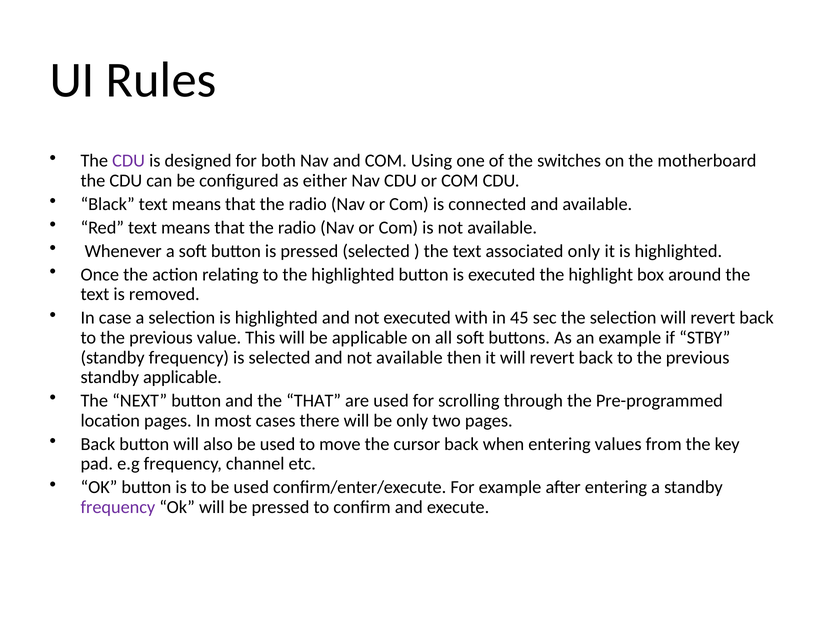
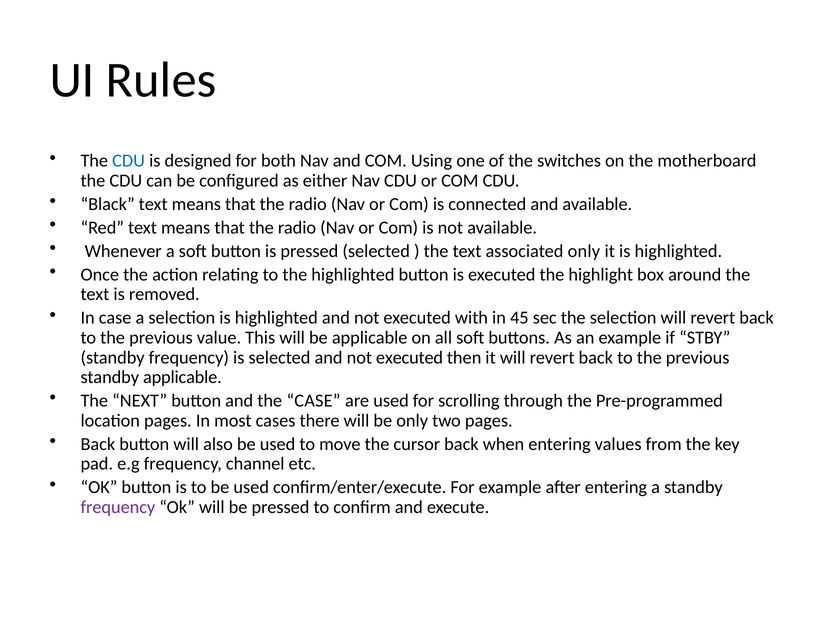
CDU at (129, 161) colour: purple -> blue
selected and not available: available -> executed
the THAT: THAT -> CASE
